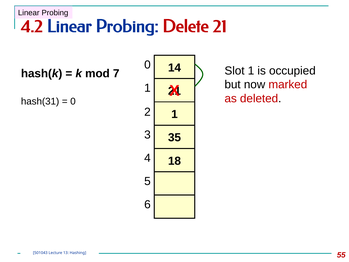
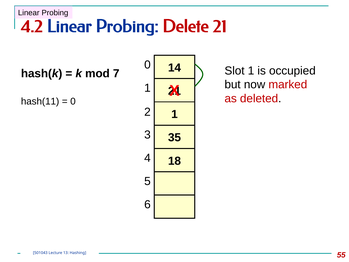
hash(31: hash(31 -> hash(11
